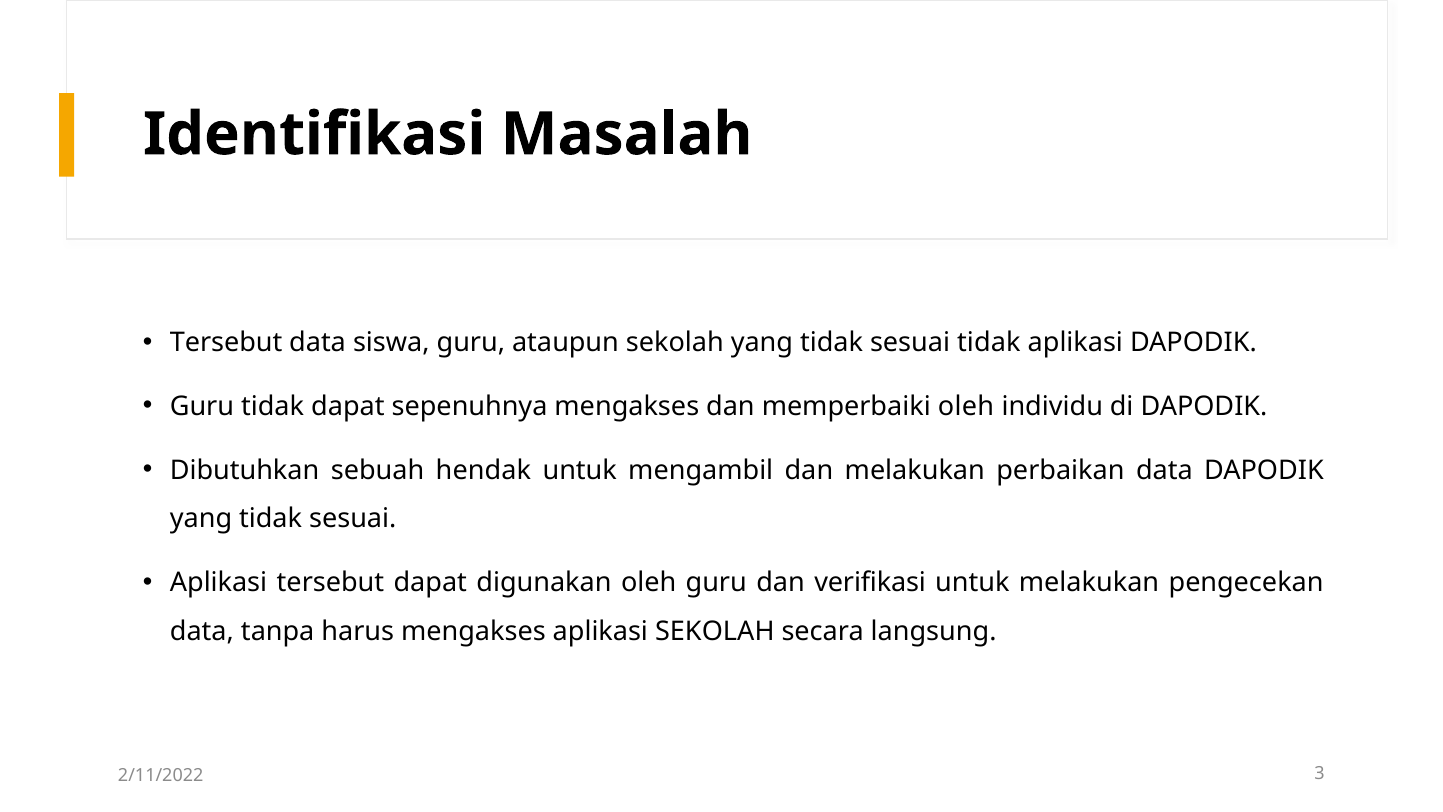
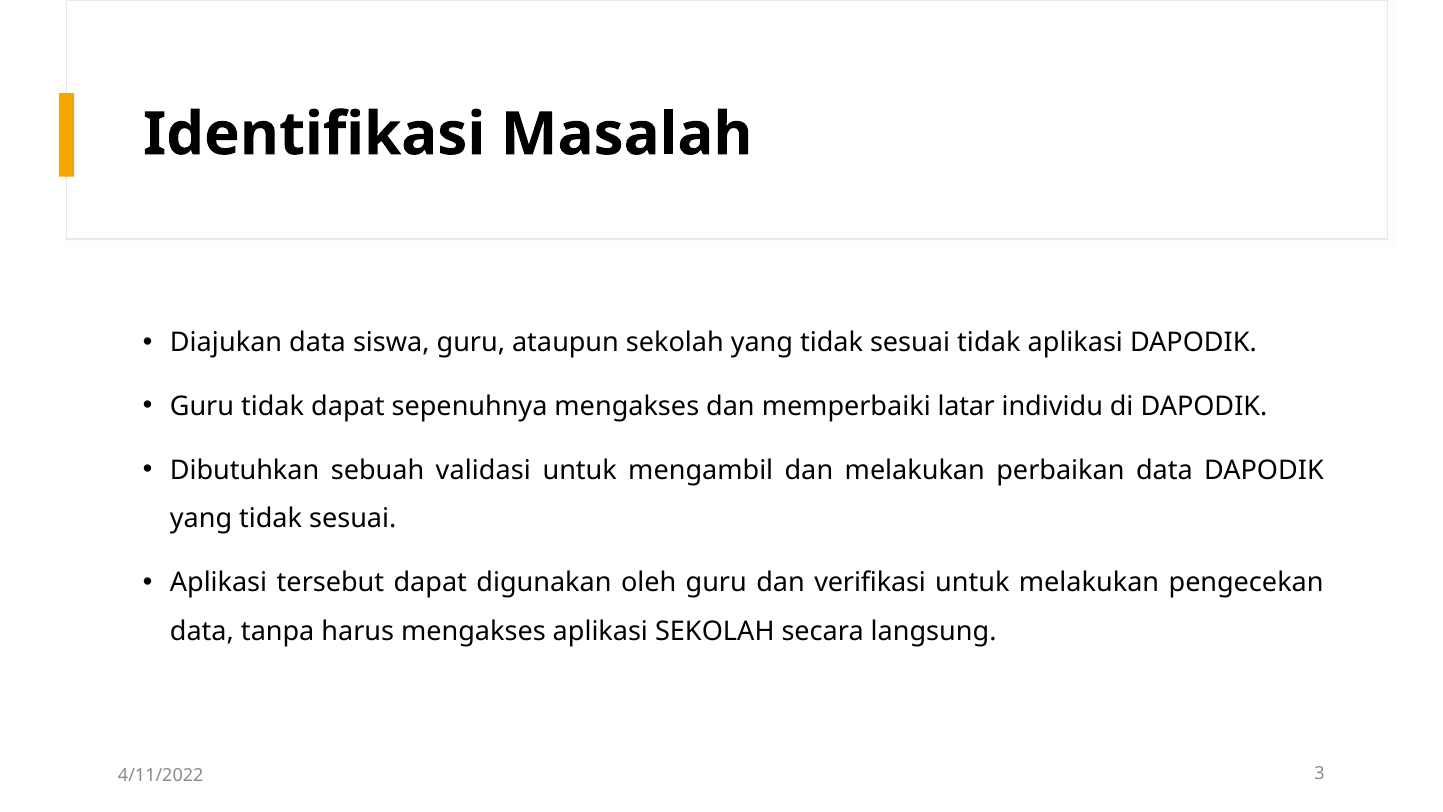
Tersebut at (226, 343): Tersebut -> Diajukan
memperbaiki oleh: oleh -> latar
hendak: hendak -> validasi
2/11/2022: 2/11/2022 -> 4/11/2022
